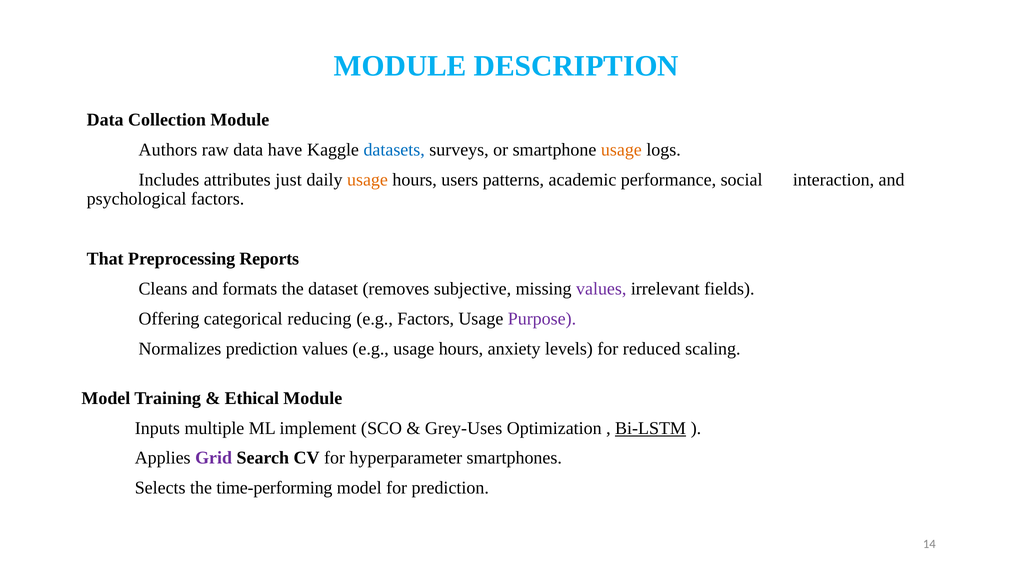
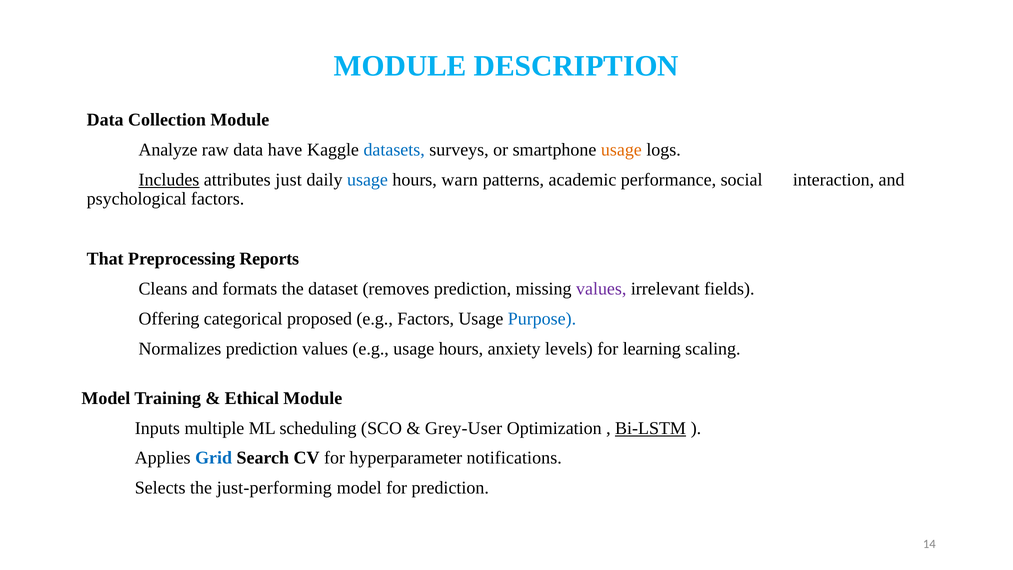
Authors: Authors -> Analyze
Includes underline: none -> present
usage at (367, 180) colour: orange -> blue
users: users -> warn
removes subjective: subjective -> prediction
reducing: reducing -> proposed
Purpose colour: purple -> blue
reduced: reduced -> learning
implement: implement -> scheduling
Grey-Uses: Grey-Uses -> Grey-User
Grid colour: purple -> blue
smartphones: smartphones -> notifications
time-performing: time-performing -> just-performing
